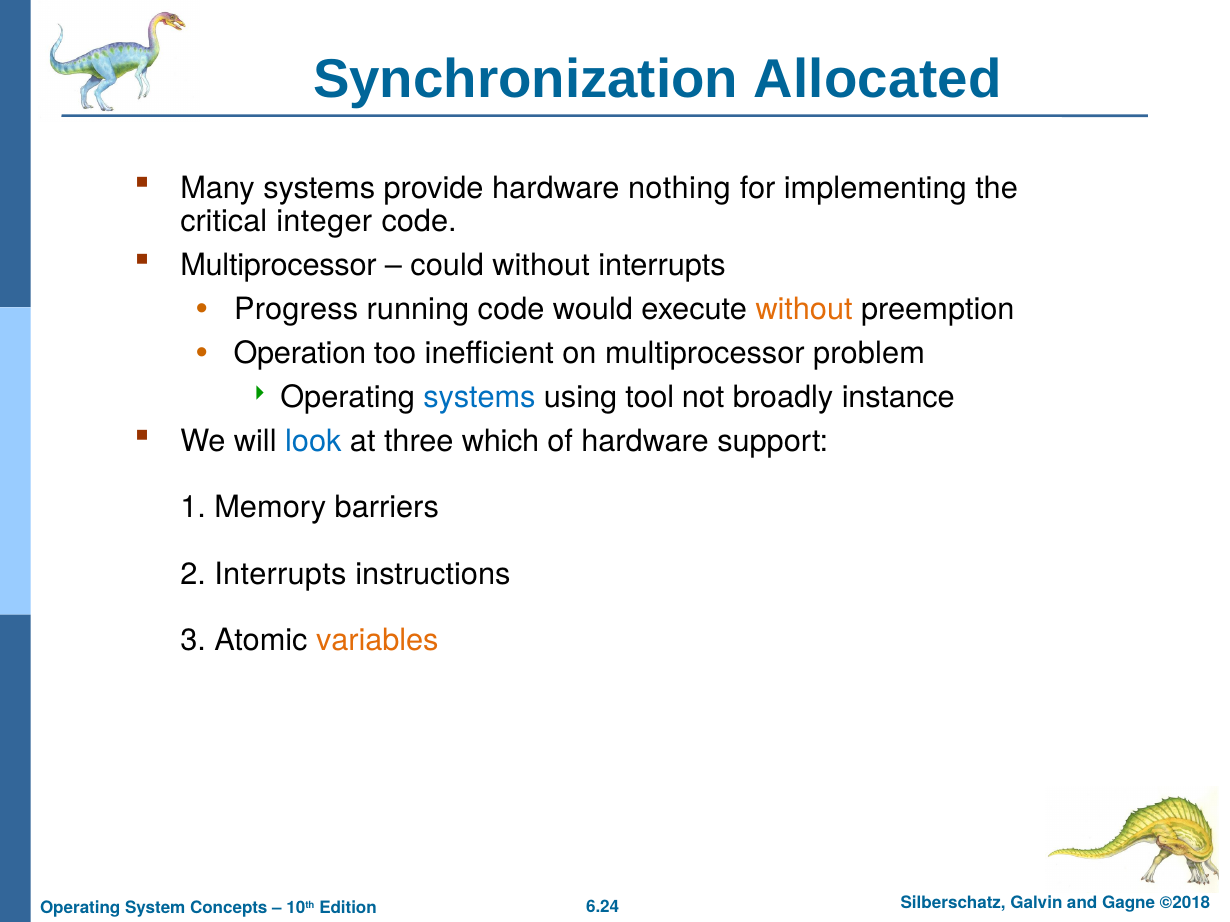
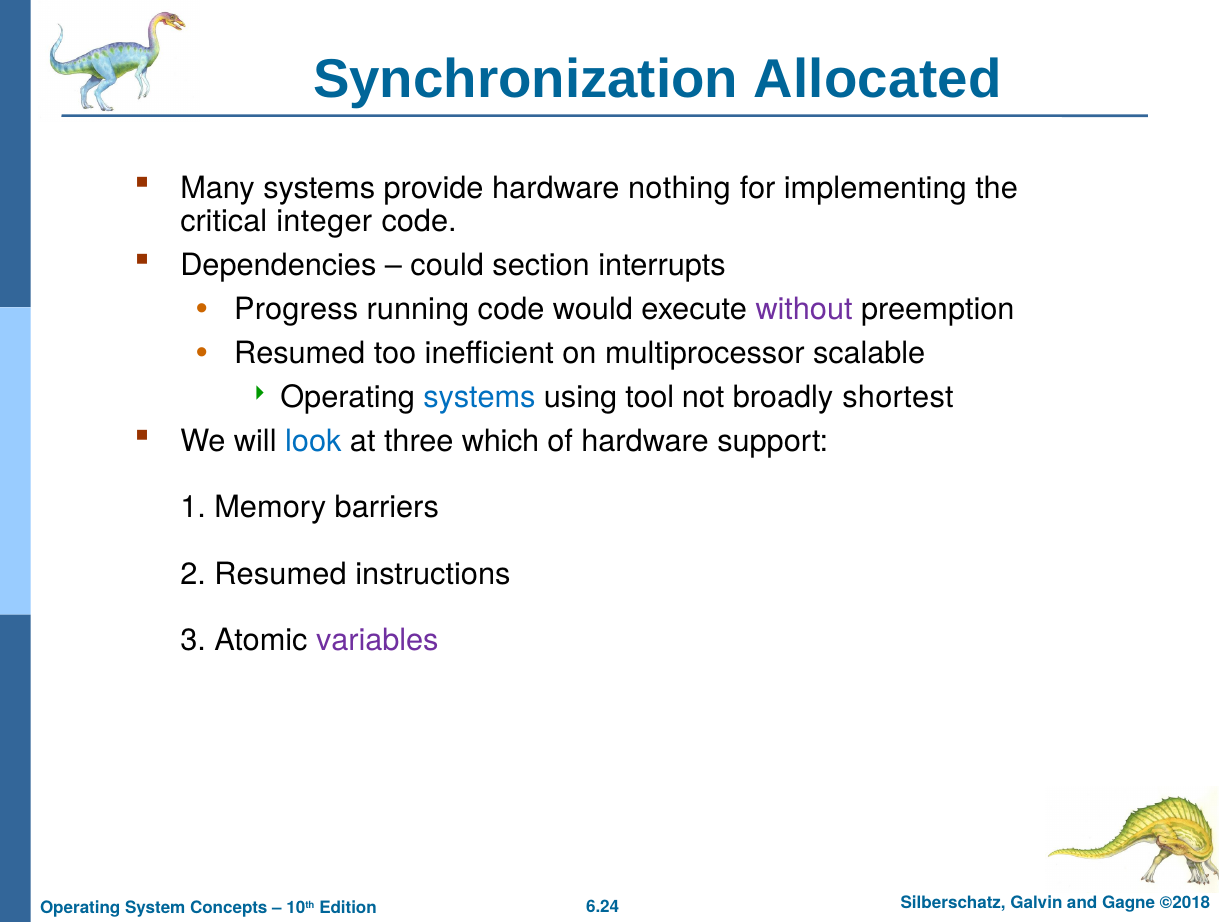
Multiprocessor at (278, 266): Multiprocessor -> Dependencies
could without: without -> section
without at (804, 310) colour: orange -> purple
Operation at (300, 354): Operation -> Resumed
problem: problem -> scalable
instance: instance -> shortest
2 Interrupts: Interrupts -> Resumed
variables colour: orange -> purple
